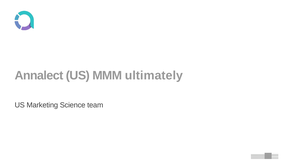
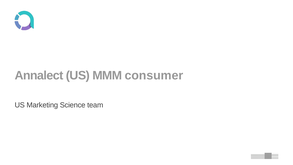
ultimately: ultimately -> consumer
